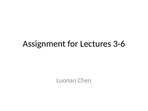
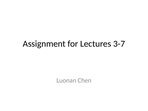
3-6: 3-6 -> 3-7
